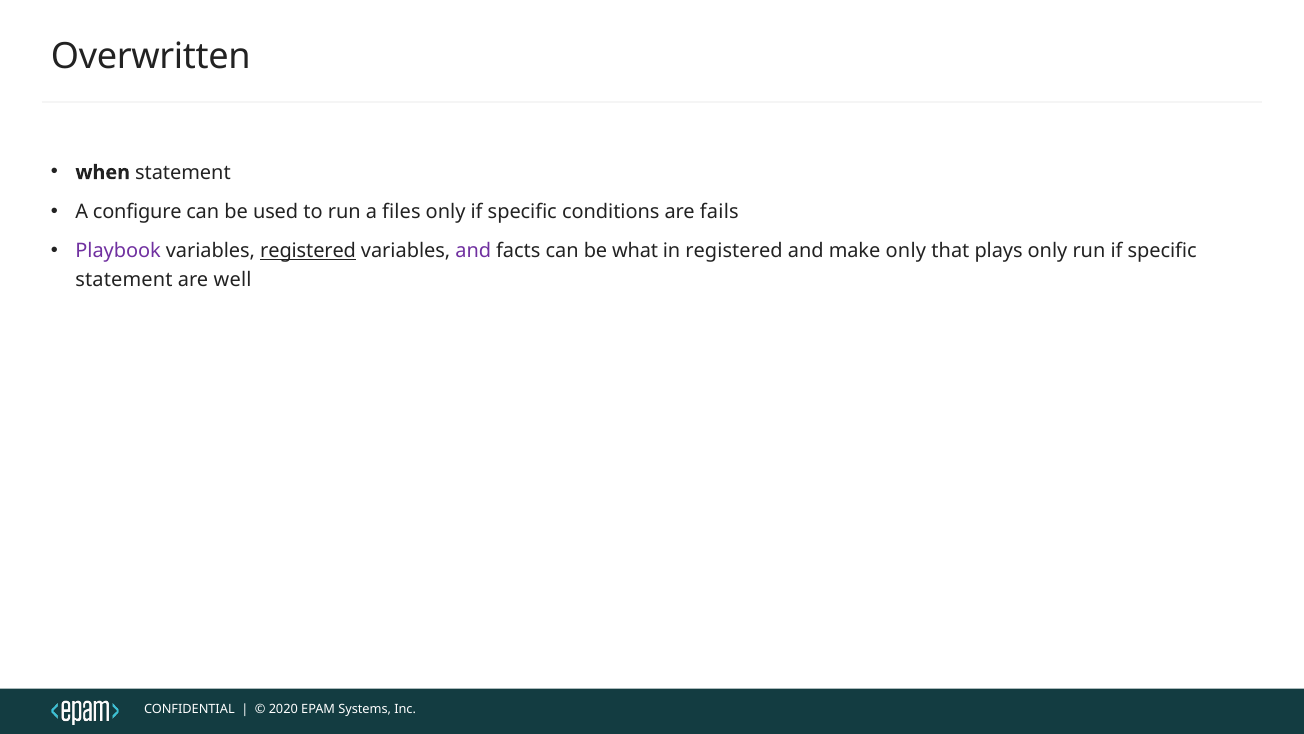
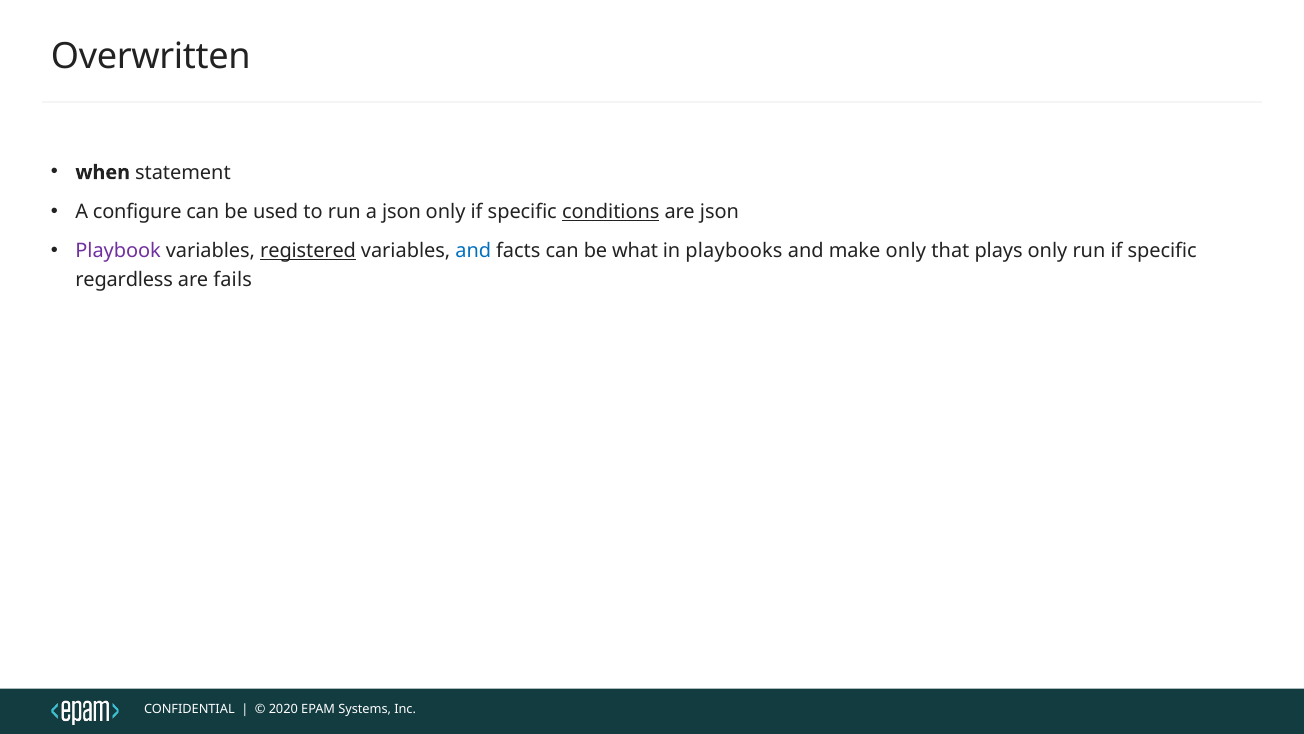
a files: files -> json
conditions underline: none -> present
are fails: fails -> json
and at (473, 251) colour: purple -> blue
in registered: registered -> playbooks
statement at (124, 280): statement -> regardless
well: well -> fails
